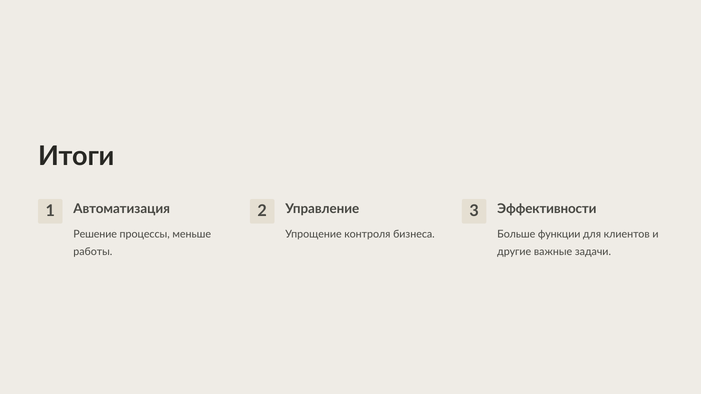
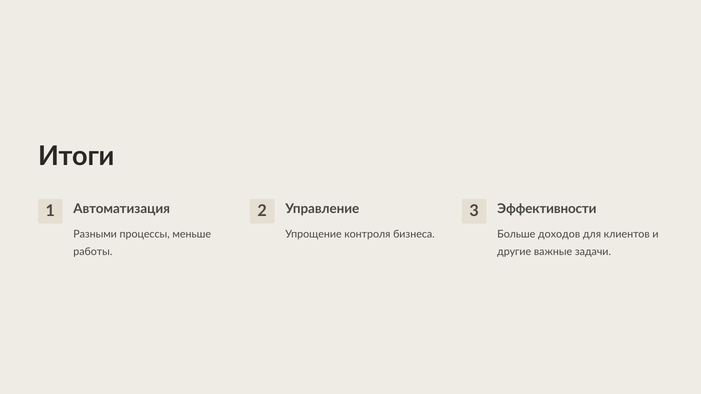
Решение: Решение -> Разными
функции: функции -> доходов
